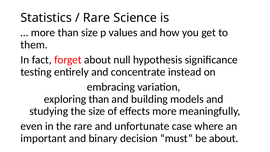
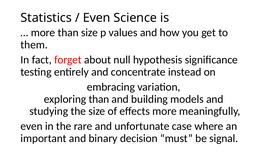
Rare at (97, 18): Rare -> Even
be about: about -> signal
